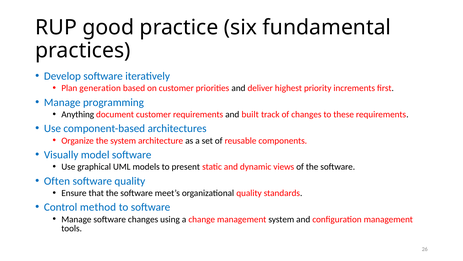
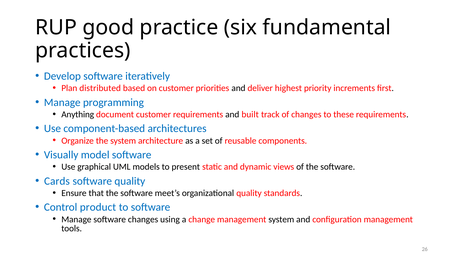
generation: generation -> distributed
Often: Often -> Cards
method: method -> product
